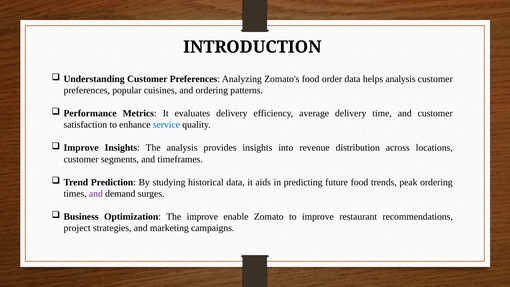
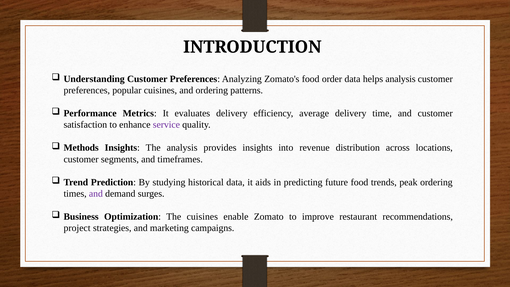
service colour: blue -> purple
Improve at (81, 148): Improve -> Methods
The improve: improve -> cuisines
